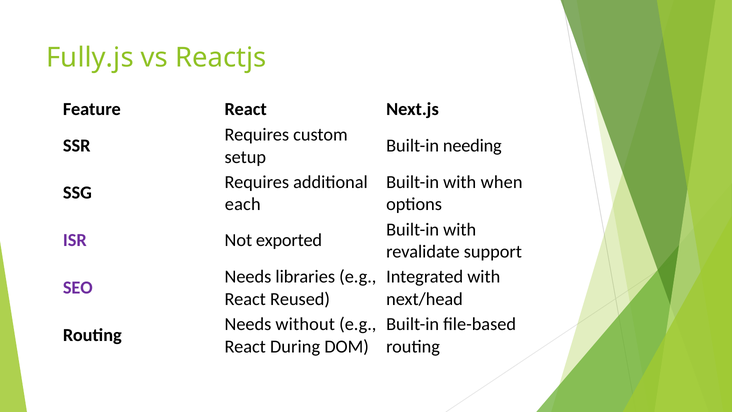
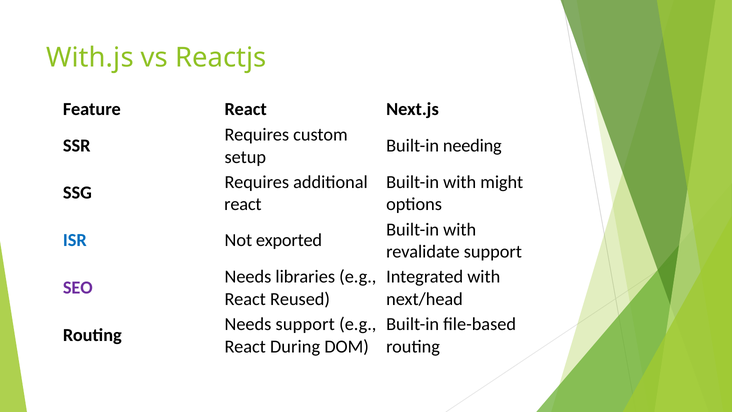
Fully.js: Fully.js -> With.js
when: when -> might
each at (243, 204): each -> react
ISR colour: purple -> blue
Needs without: without -> support
